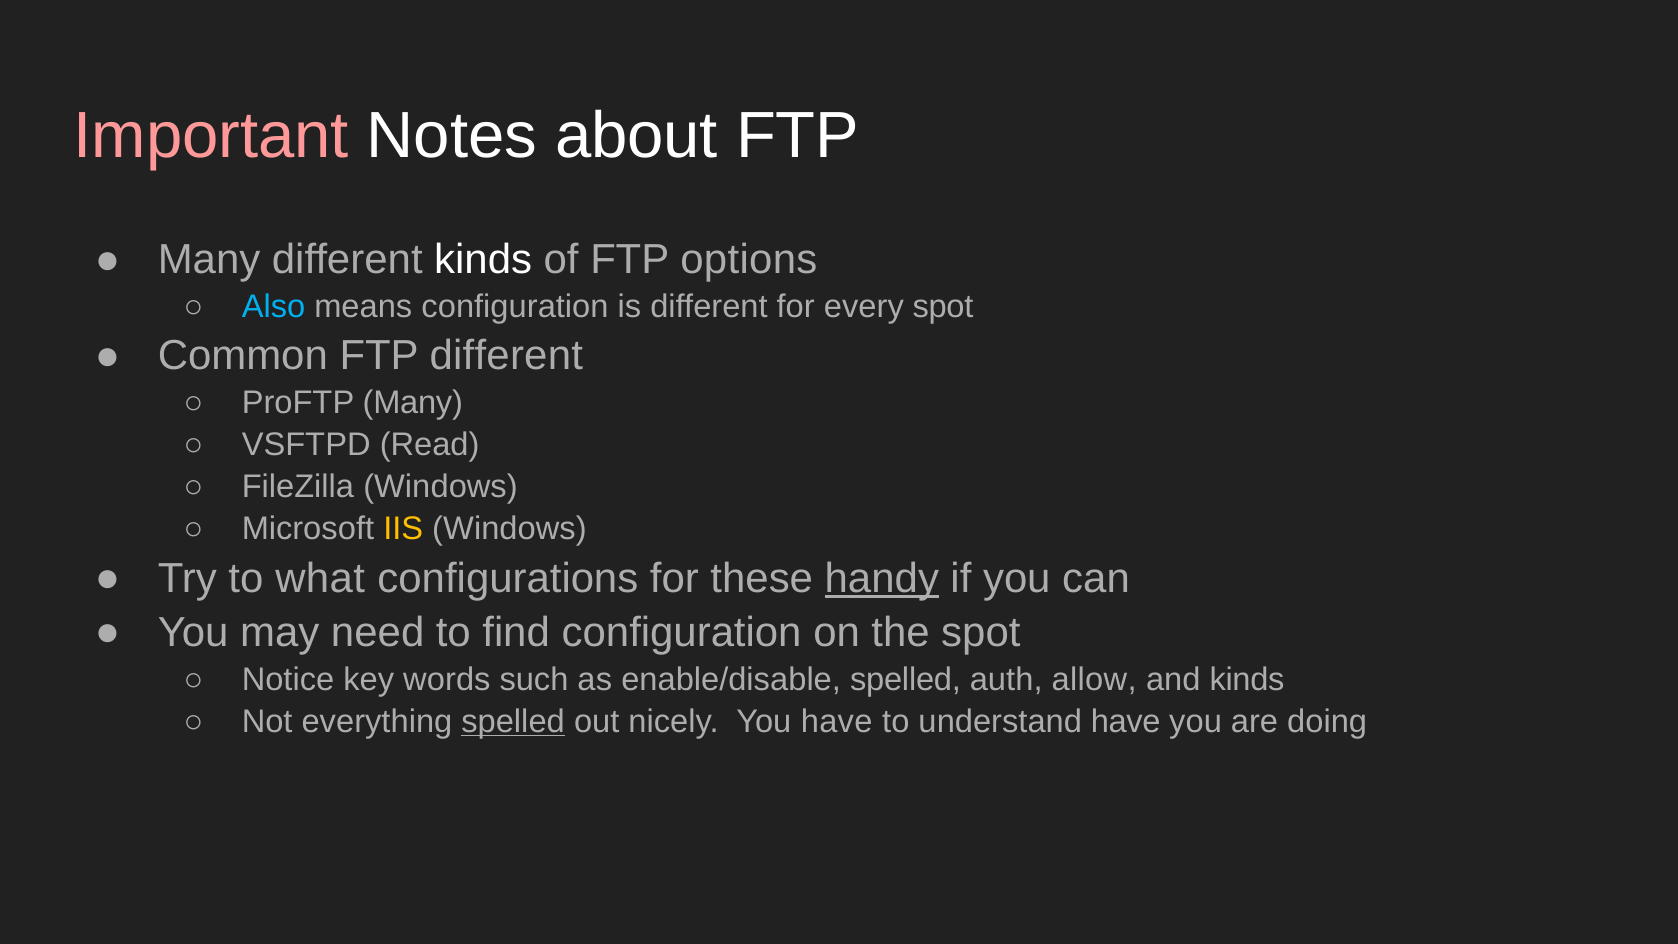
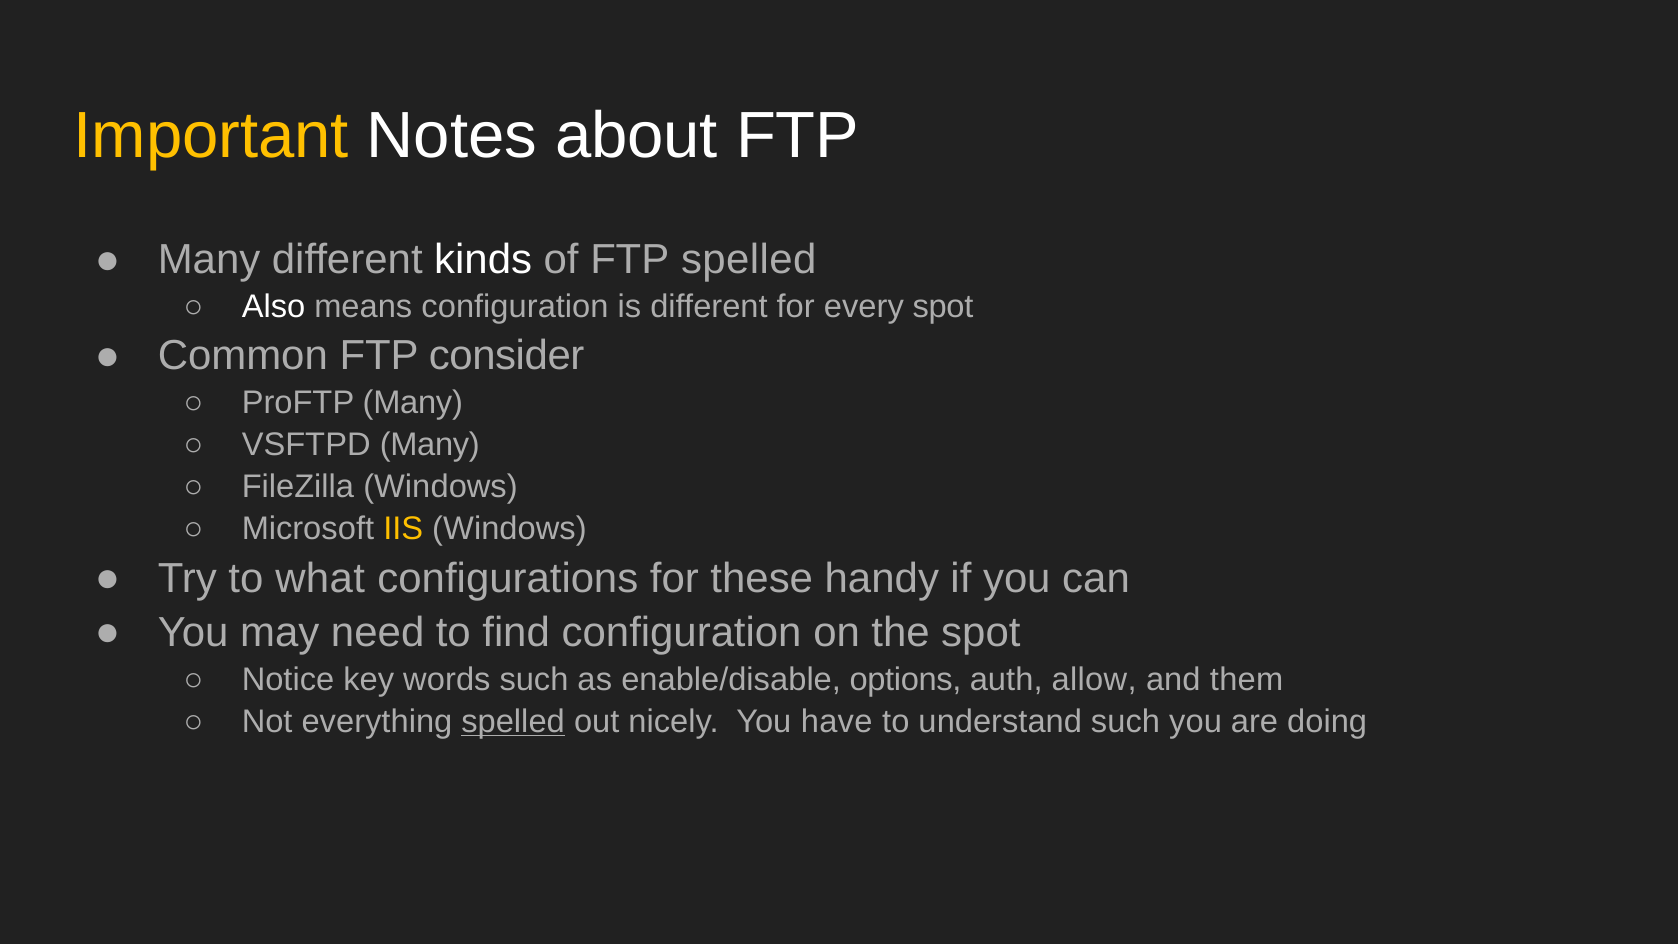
Important colour: pink -> yellow
FTP options: options -> spelled
Also colour: light blue -> white
FTP different: different -> consider
VSFTPD Read: Read -> Many
handy underline: present -> none
enable/disable spelled: spelled -> options
and kinds: kinds -> them
understand have: have -> such
